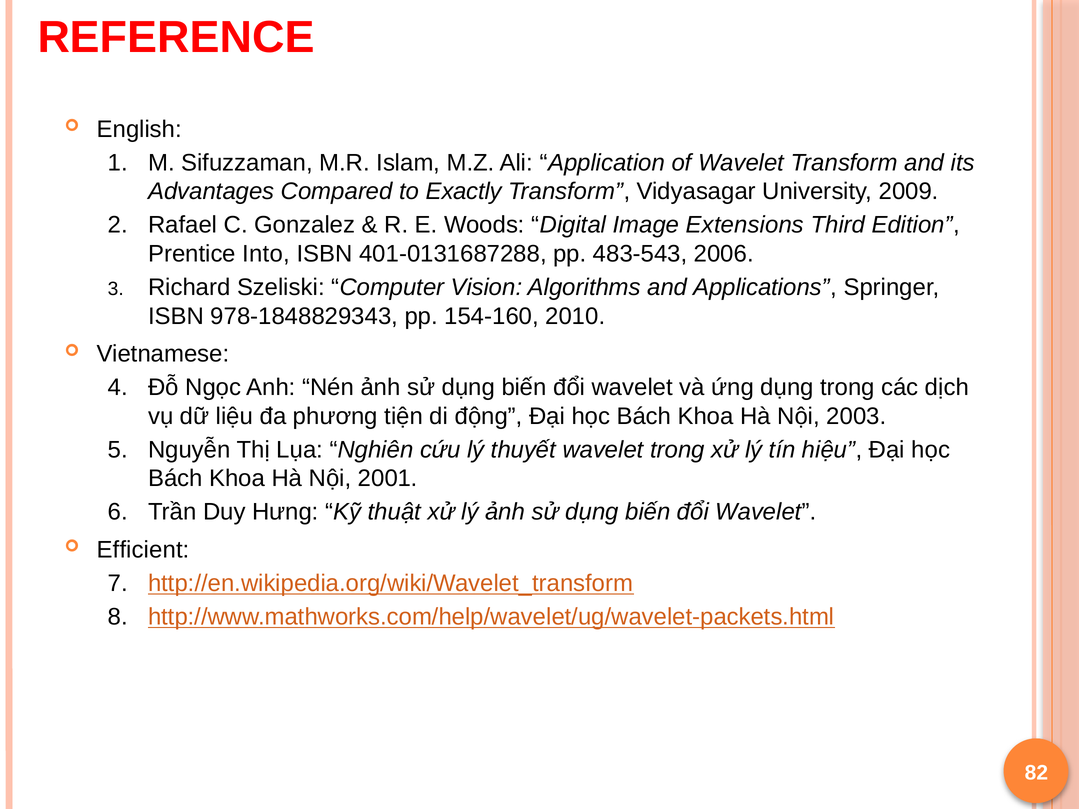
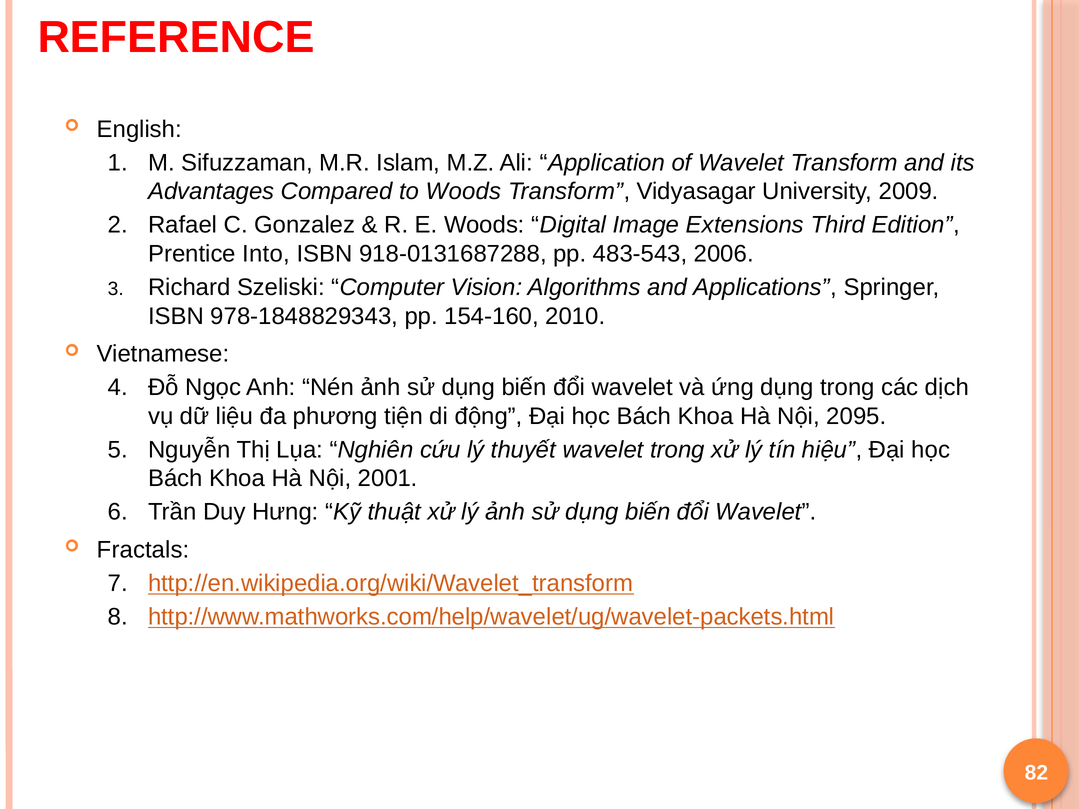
to Exactly: Exactly -> Woods
401-0131687288: 401-0131687288 -> 918-0131687288
2003: 2003 -> 2095
Efficient: Efficient -> Fractals
